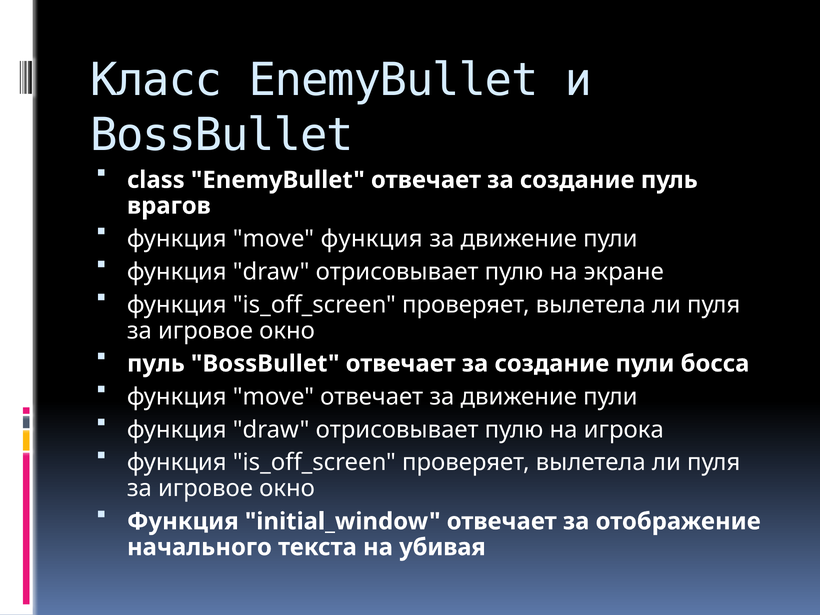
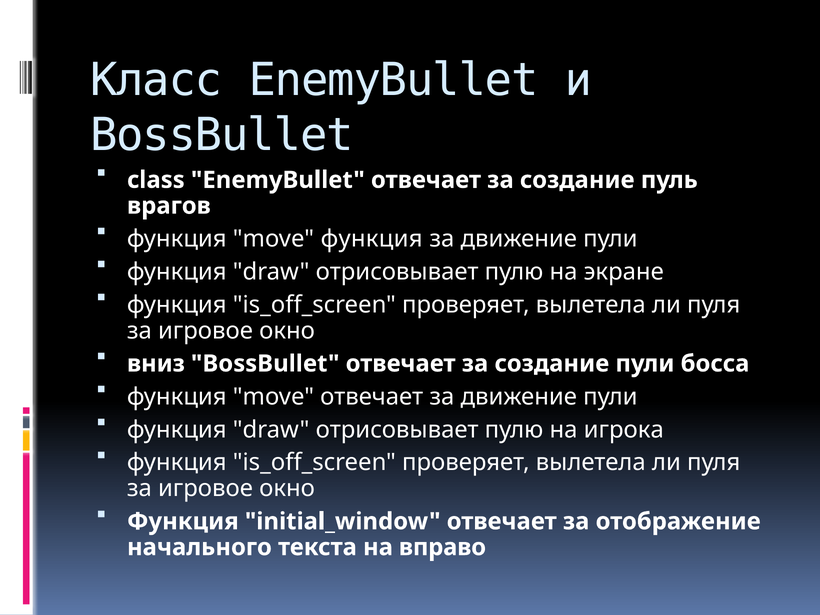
пуль at (156, 364): пуль -> вниз
убивая: убивая -> вправо
